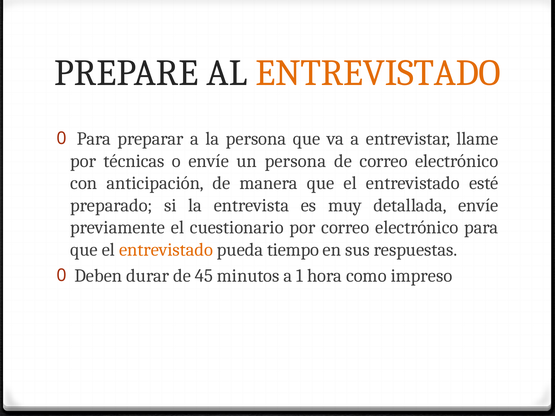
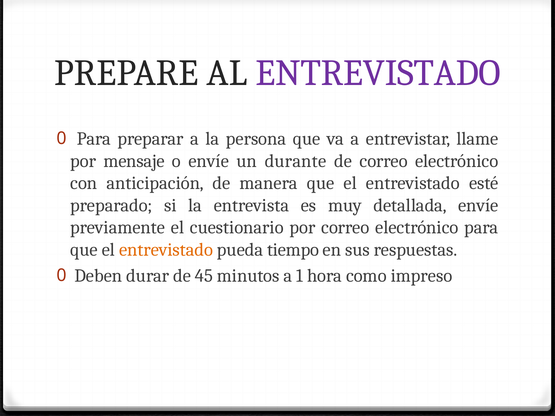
ENTREVISTADO at (378, 73) colour: orange -> purple
técnicas: técnicas -> mensaje
un persona: persona -> durante
